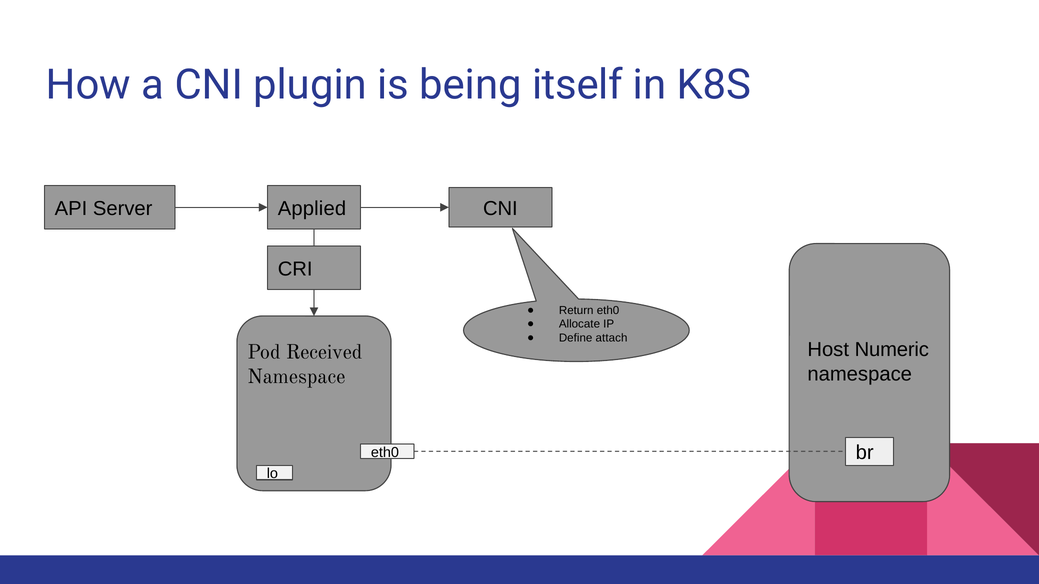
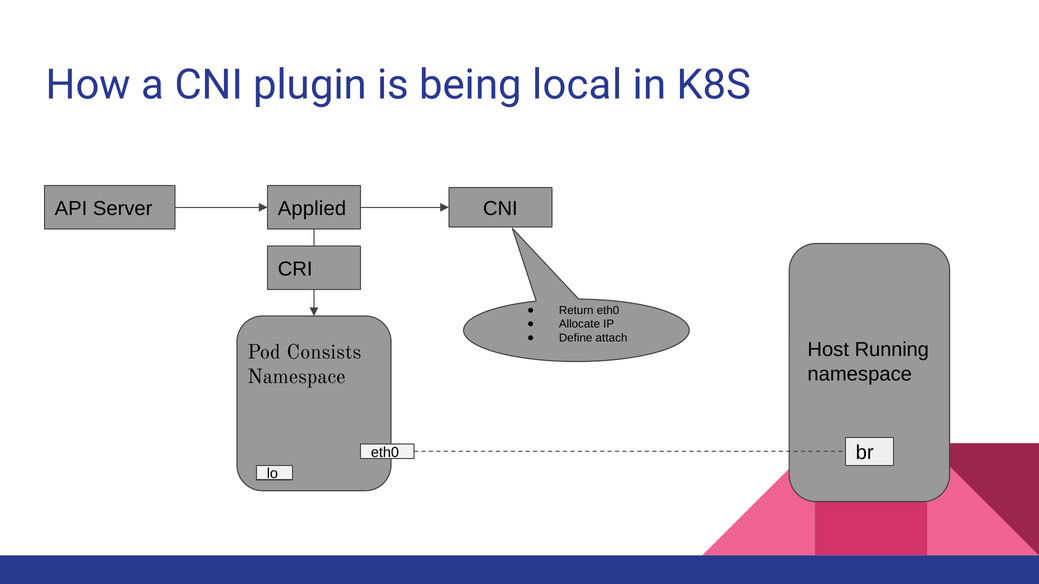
itself: itself -> local
Numeric: Numeric -> Running
Received: Received -> Consists
